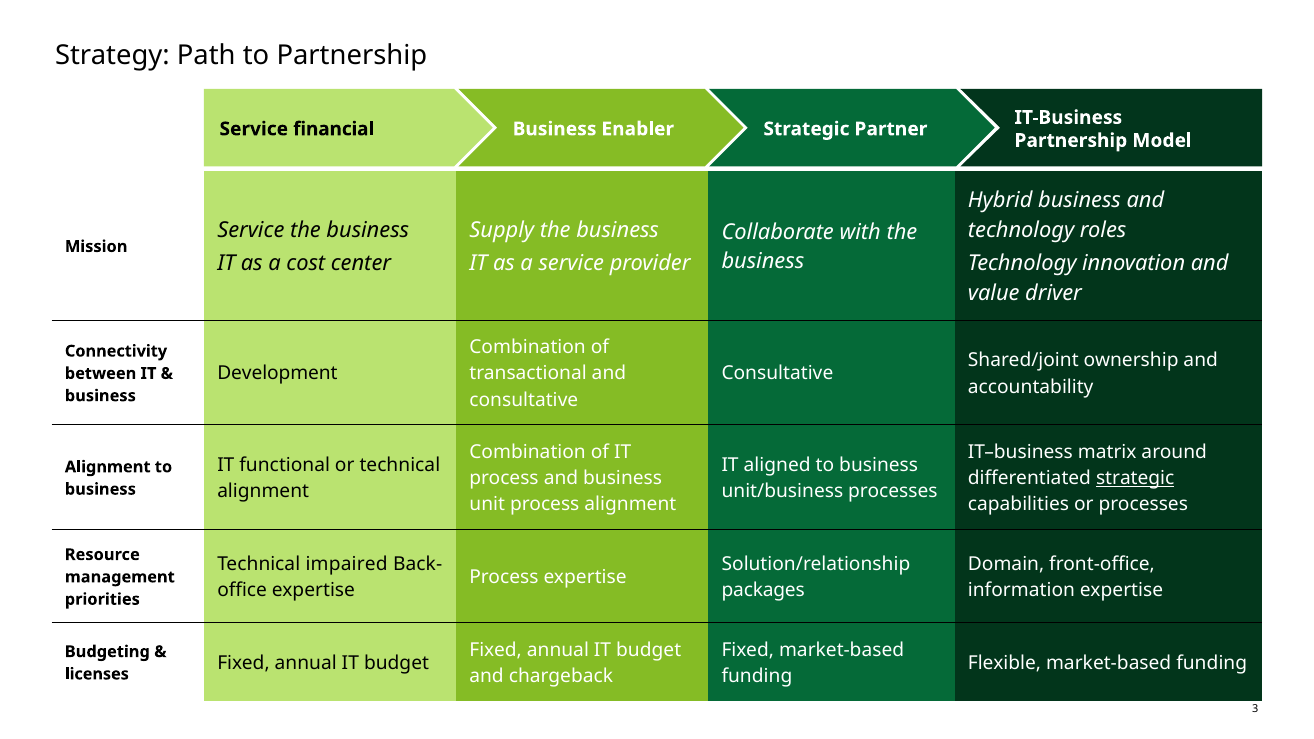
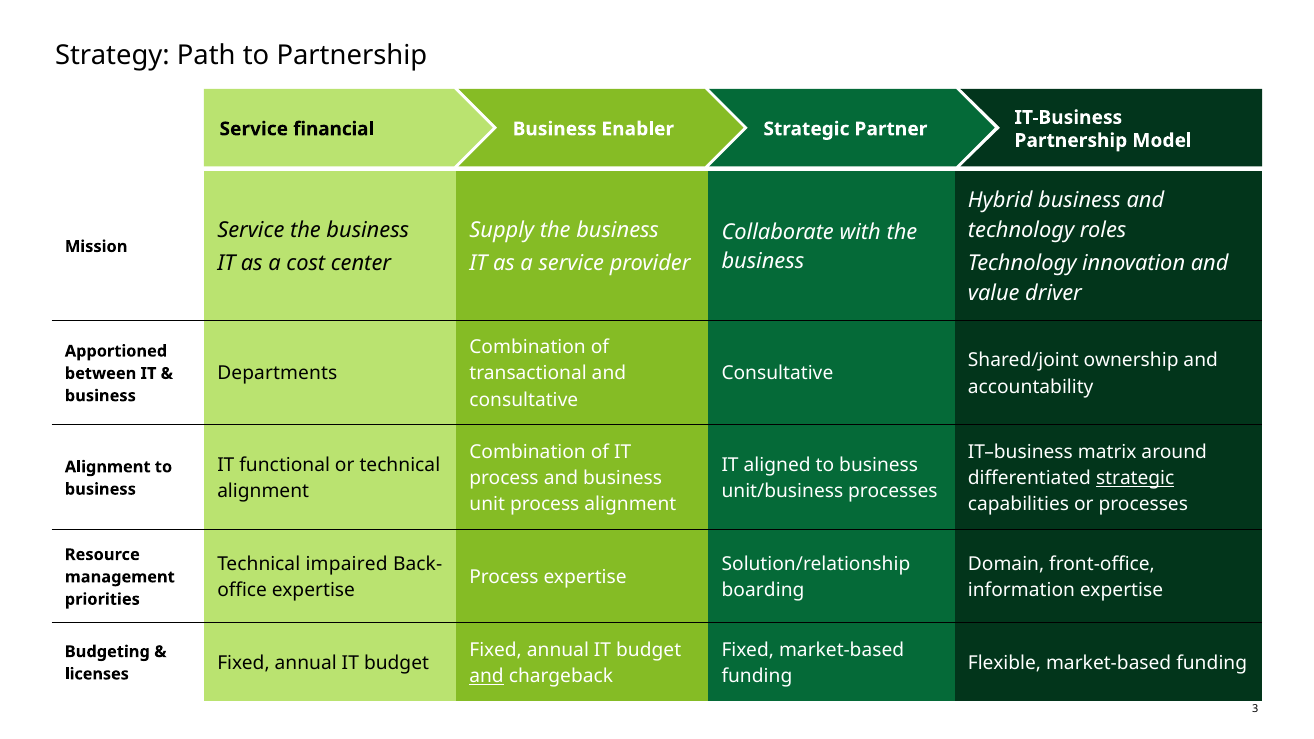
Connectivity: Connectivity -> Apportioned
Development: Development -> Departments
packages: packages -> boarding
and at (487, 676) underline: none -> present
